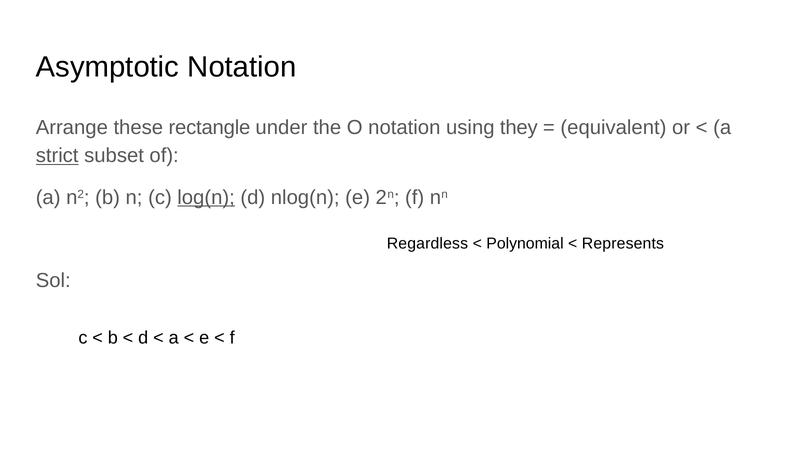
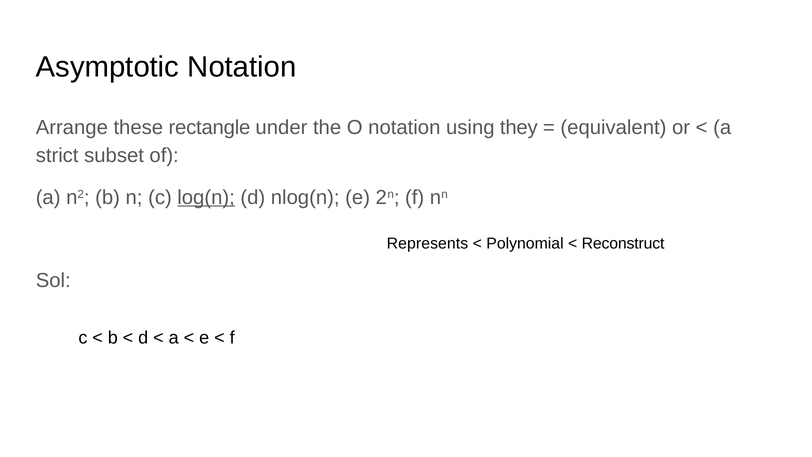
strict underline: present -> none
Regardless: Regardless -> Represents
Represents: Represents -> Reconstruct
